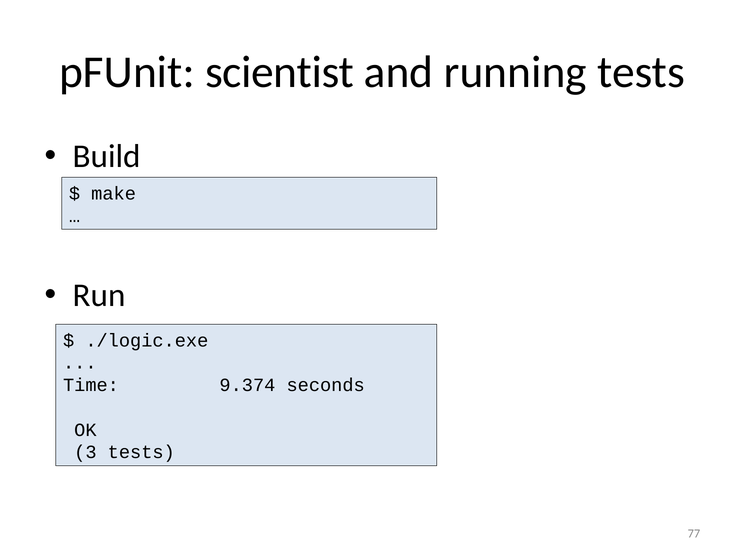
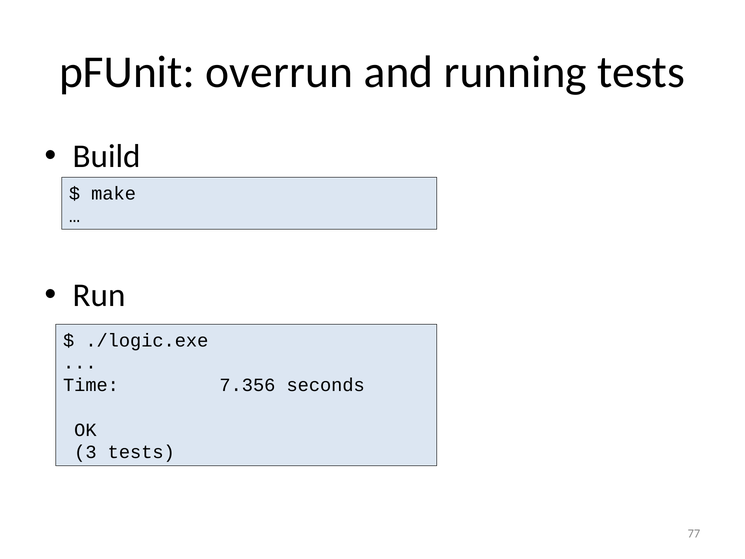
scientist: scientist -> overrun
9.374: 9.374 -> 7.356
